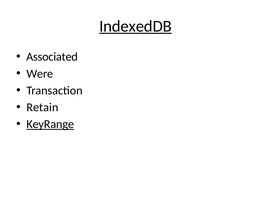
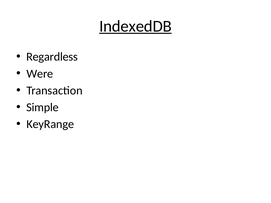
Associated: Associated -> Regardless
Retain: Retain -> Simple
KeyRange underline: present -> none
